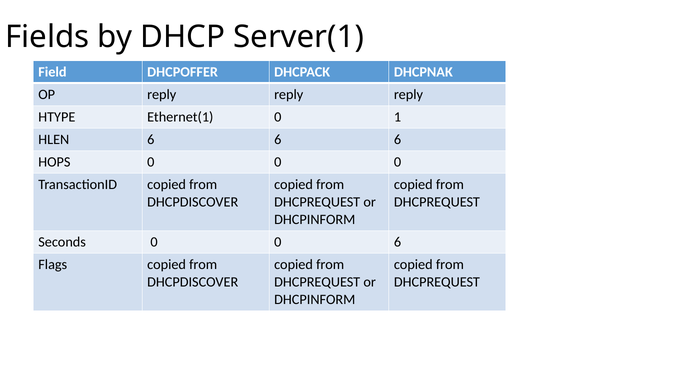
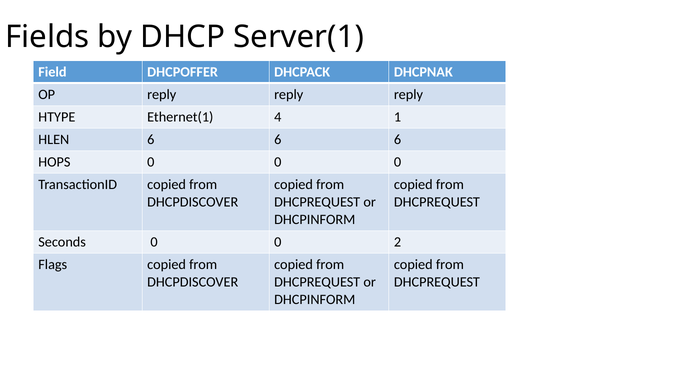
Ethernet(1 0: 0 -> 4
0 6: 6 -> 2
